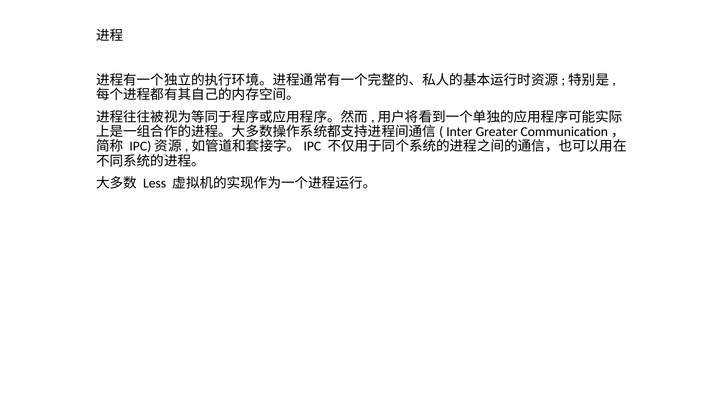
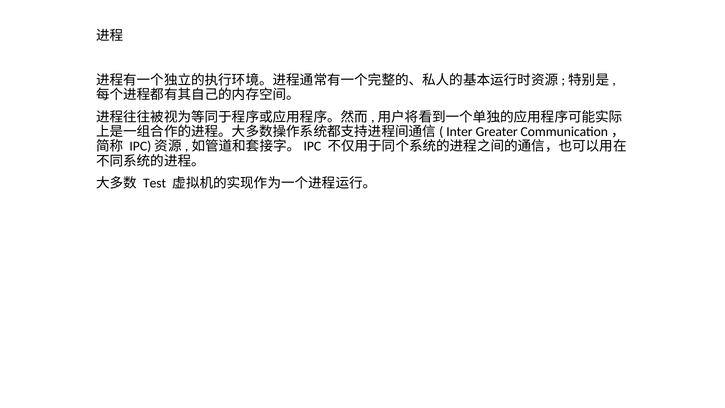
Less: Less -> Test
